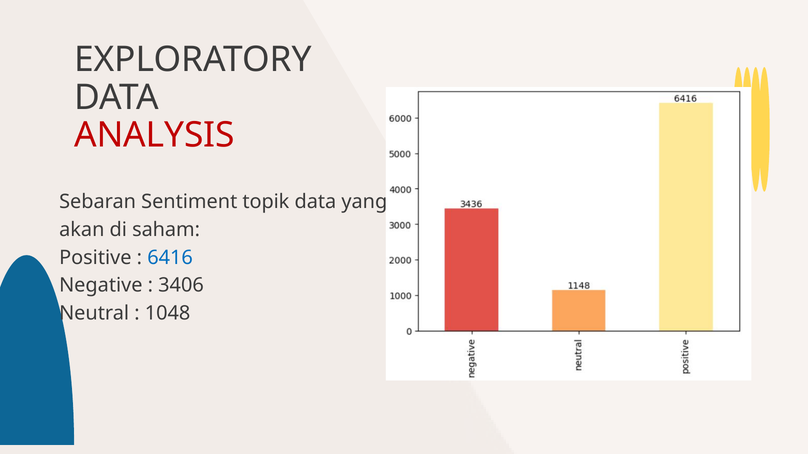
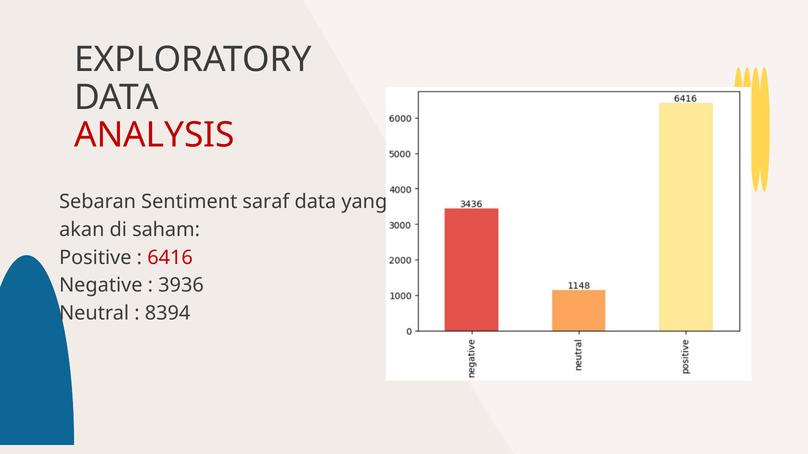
topik: topik -> saraf
6416 colour: blue -> red
3406: 3406 -> 3936
1048: 1048 -> 8394
